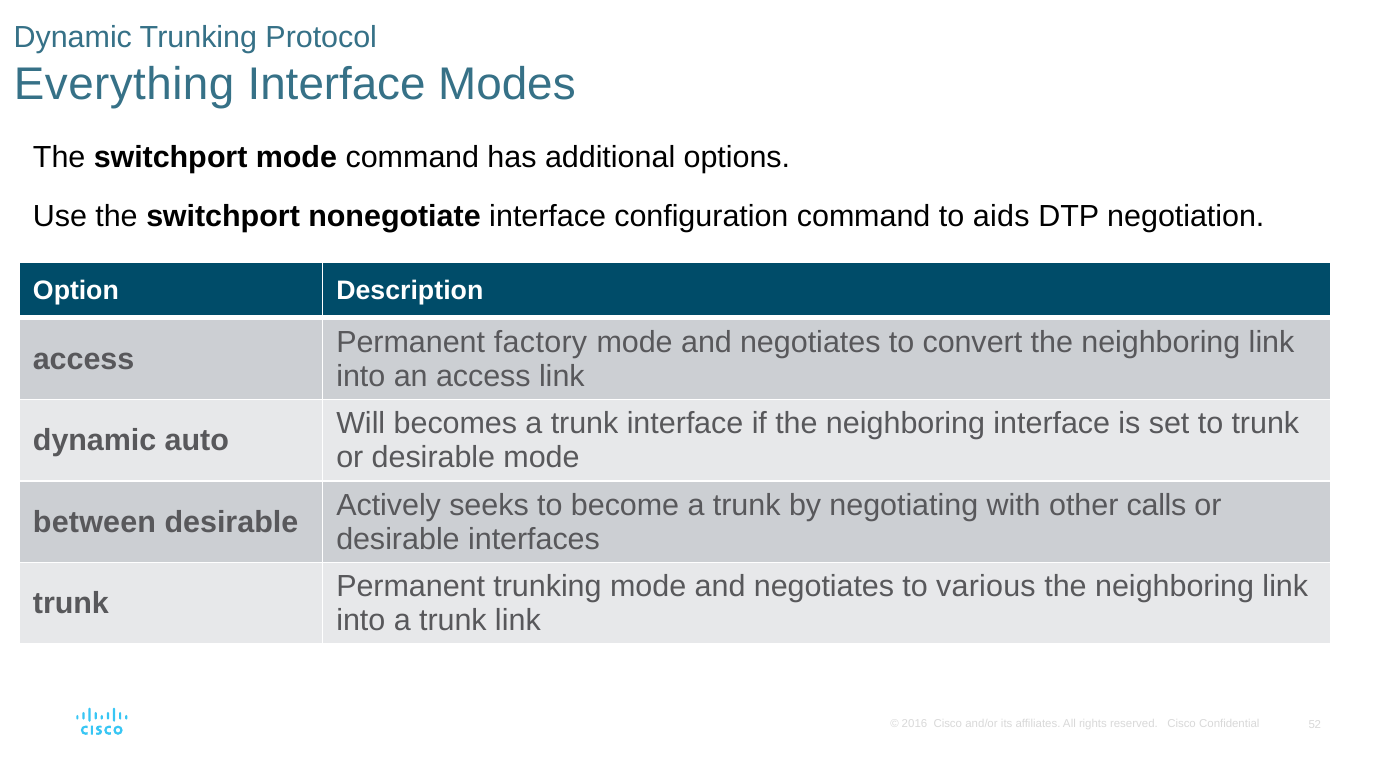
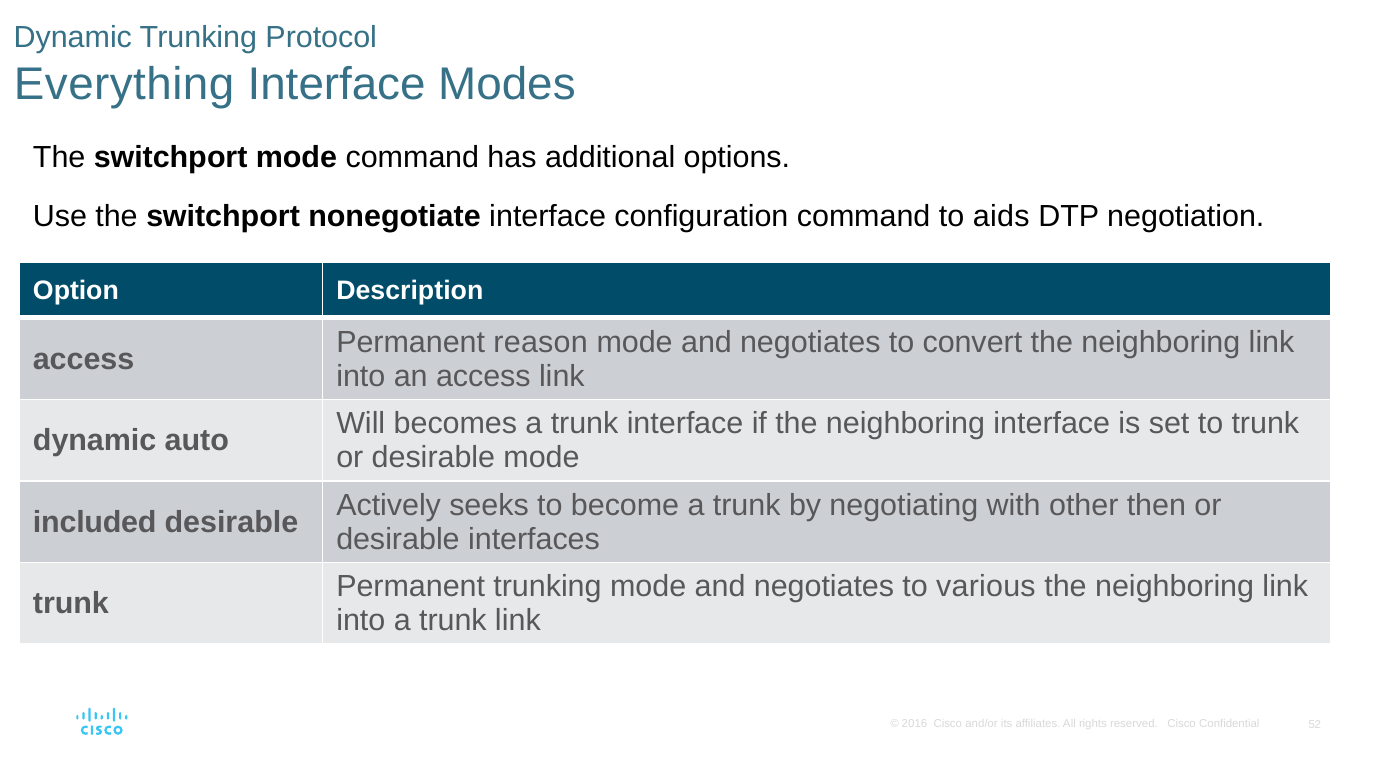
factory: factory -> reason
calls: calls -> then
between: between -> included
